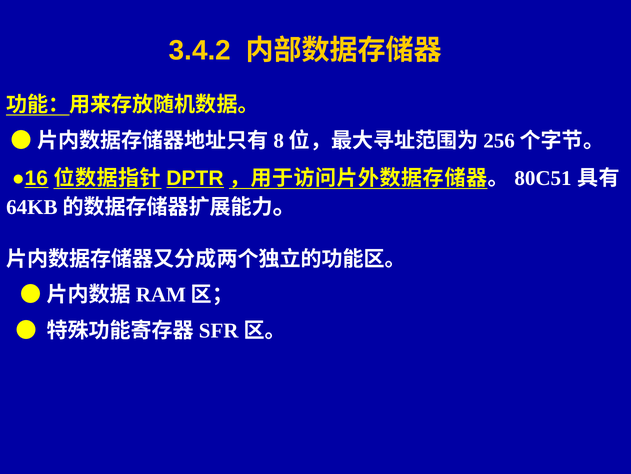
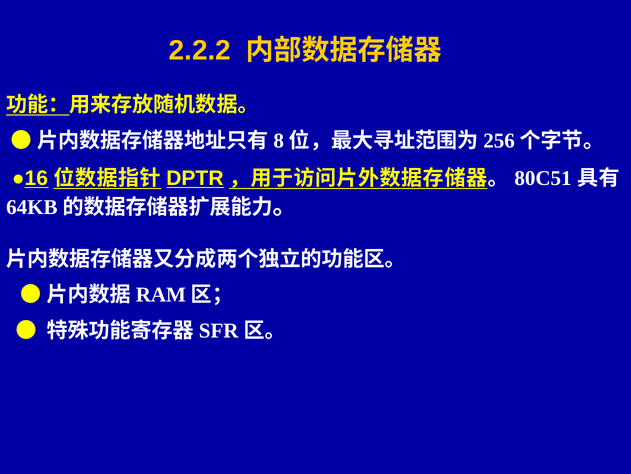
3.4.2: 3.4.2 -> 2.2.2
